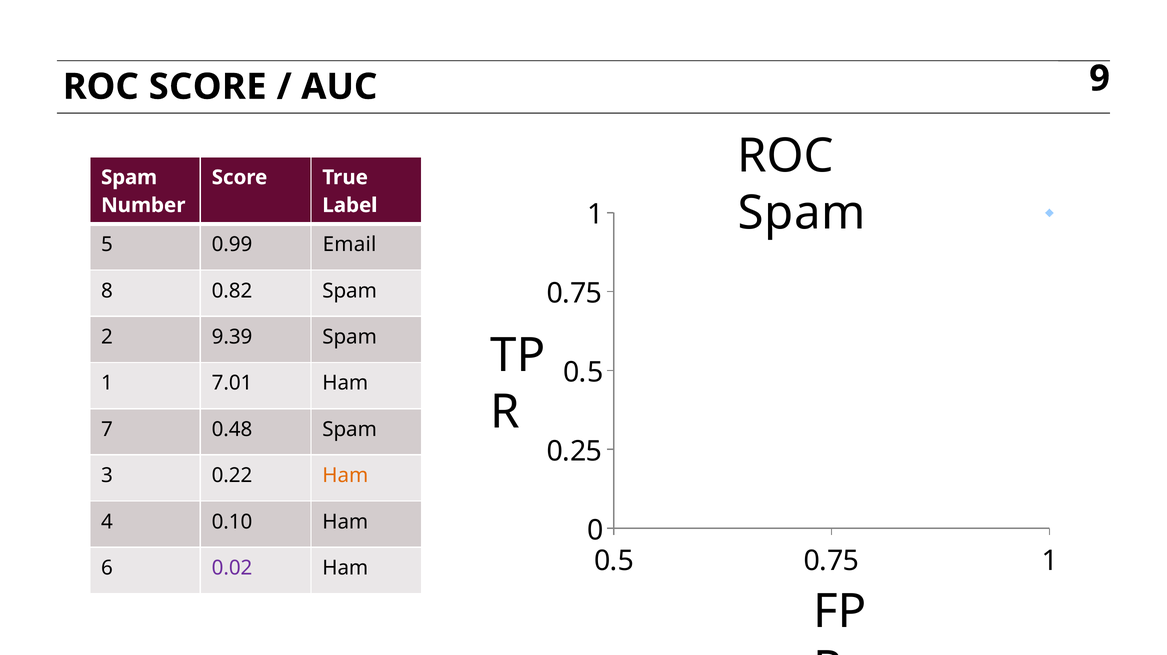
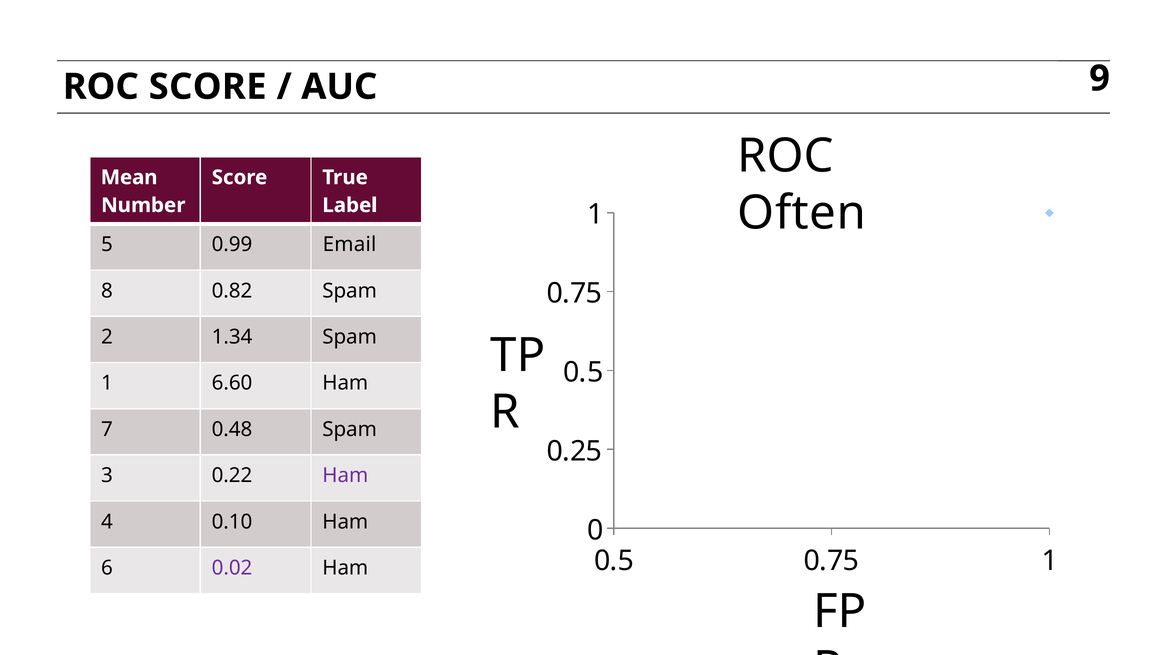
Spam at (129, 177): Spam -> Mean
Spam at (802, 213): Spam -> Often
9.39: 9.39 -> 1.34
7.01: 7.01 -> 6.60
Ham at (345, 476) colour: orange -> purple
